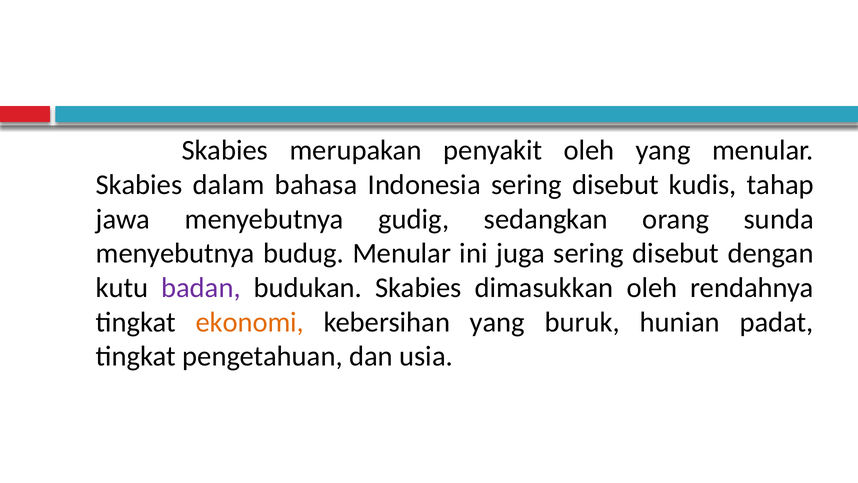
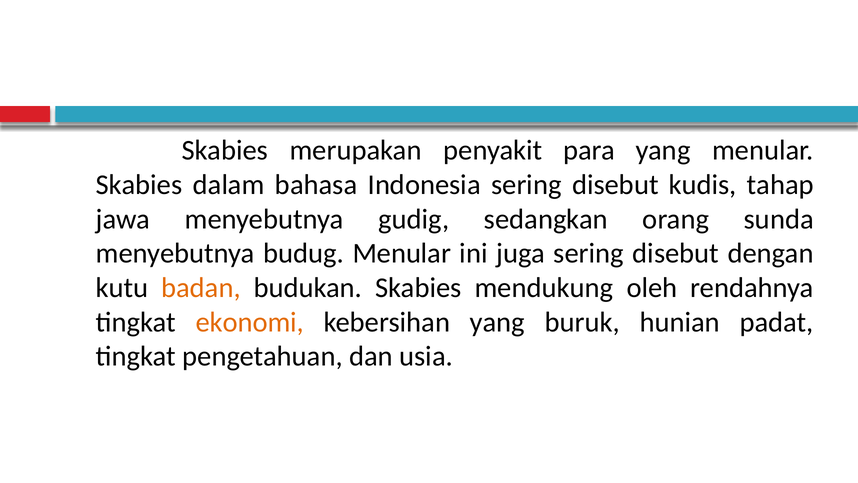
penyakit oleh: oleh -> para
badan colour: purple -> orange
dimasukkan: dimasukkan -> mendukung
